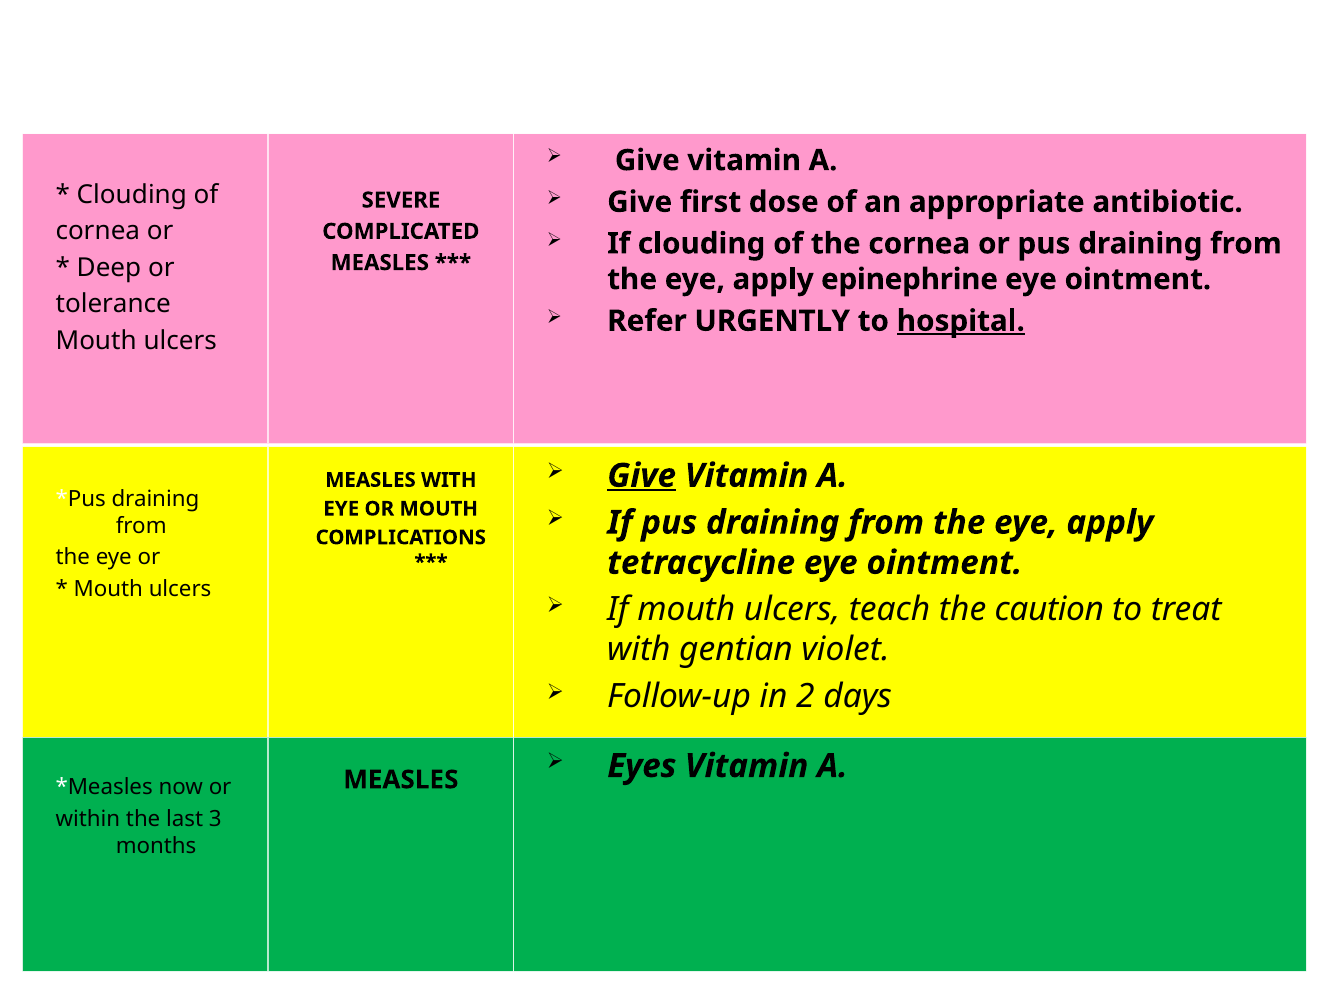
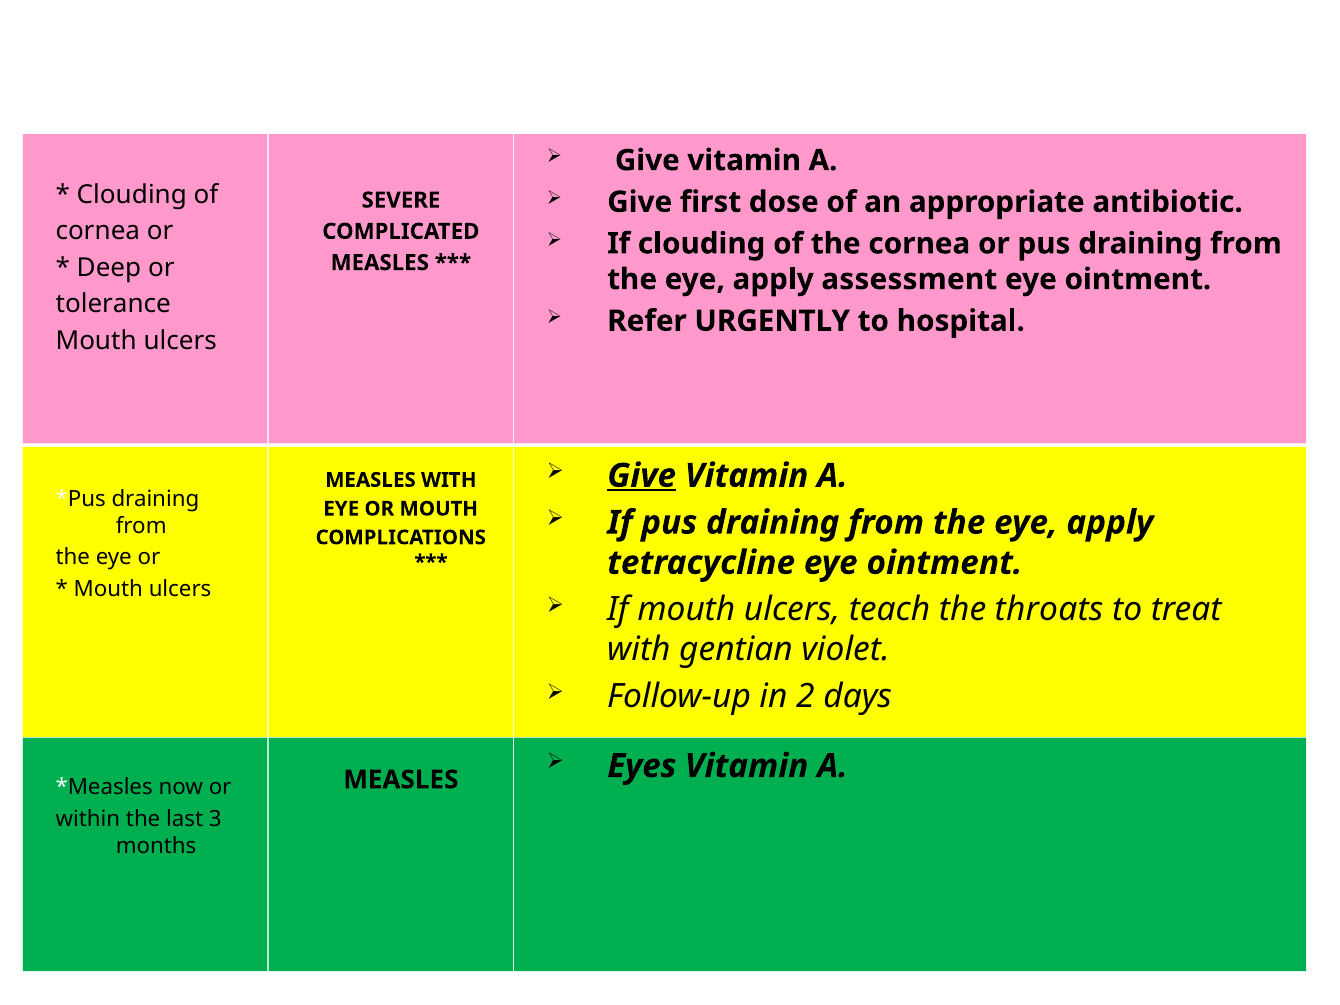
epinephrine: epinephrine -> assessment
hospital underline: present -> none
caution: caution -> throats
